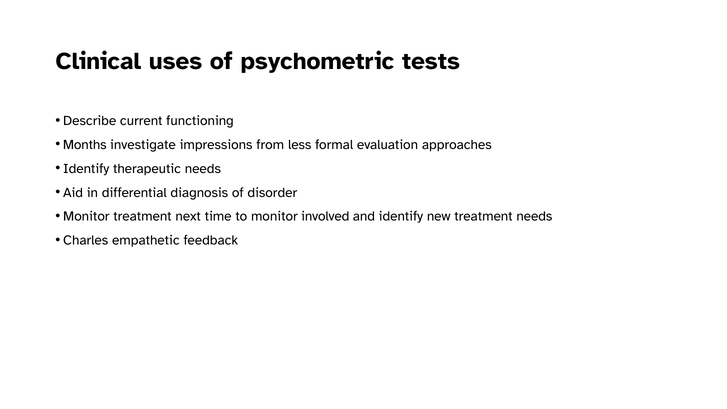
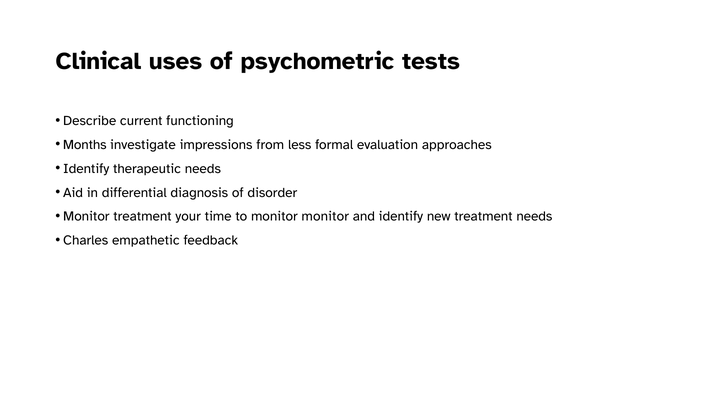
next: next -> your
monitor involved: involved -> monitor
